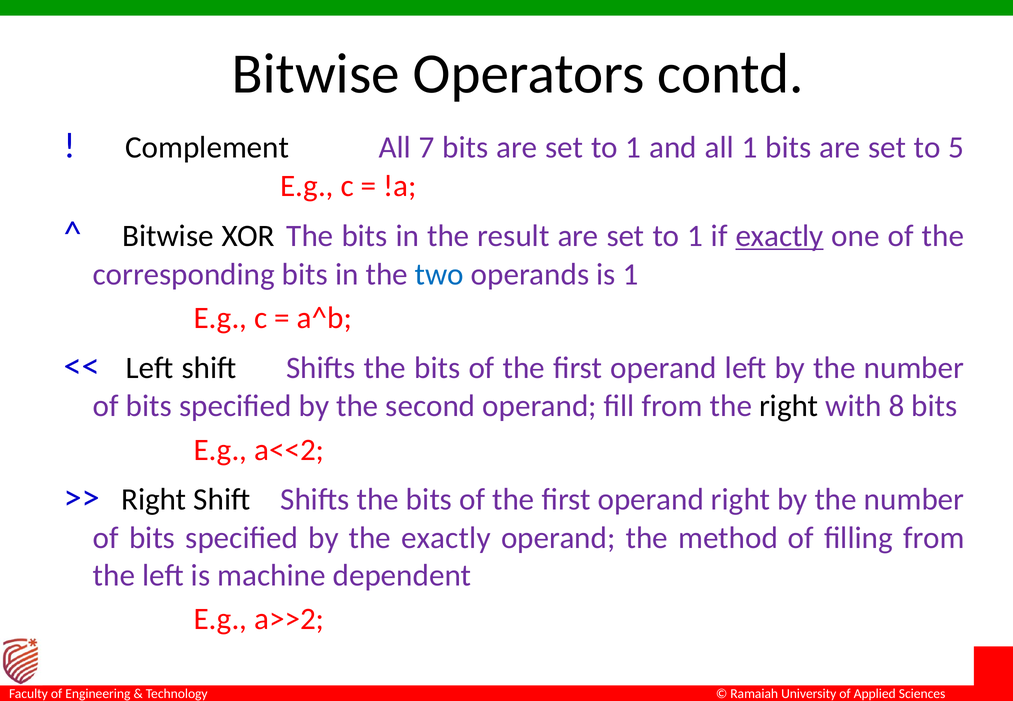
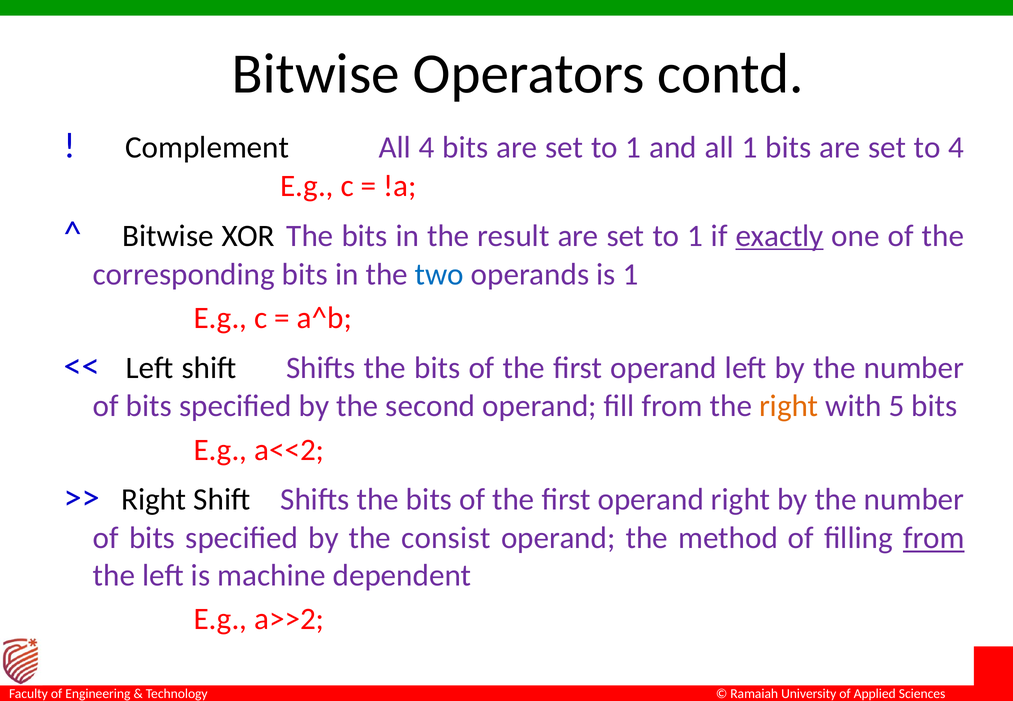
All 7: 7 -> 4
to 5: 5 -> 4
right at (789, 406) colour: black -> orange
8: 8 -> 5
the exactly: exactly -> consist
from at (934, 538) underline: none -> present
